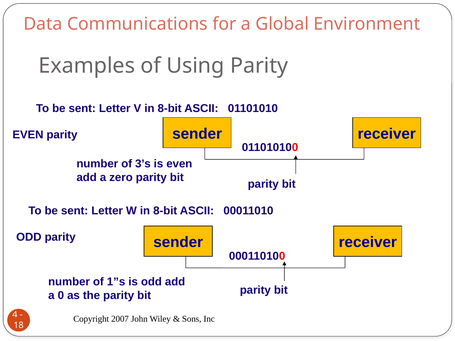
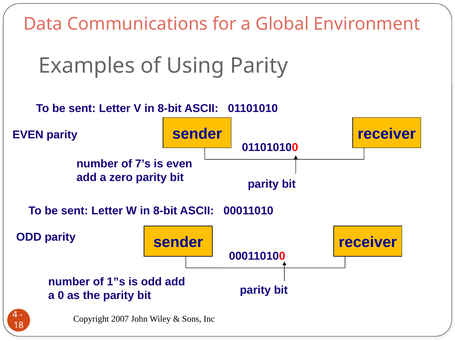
3’s: 3’s -> 7’s
